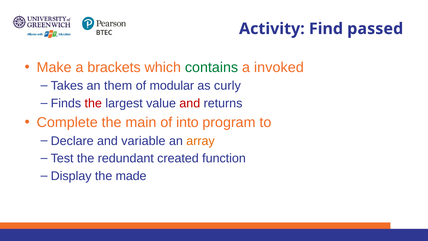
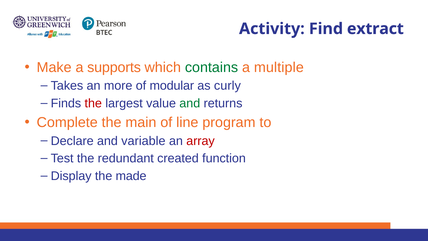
passed: passed -> extract
brackets: brackets -> supports
invoked: invoked -> multiple
them: them -> more
and at (190, 103) colour: red -> green
into: into -> line
array colour: orange -> red
